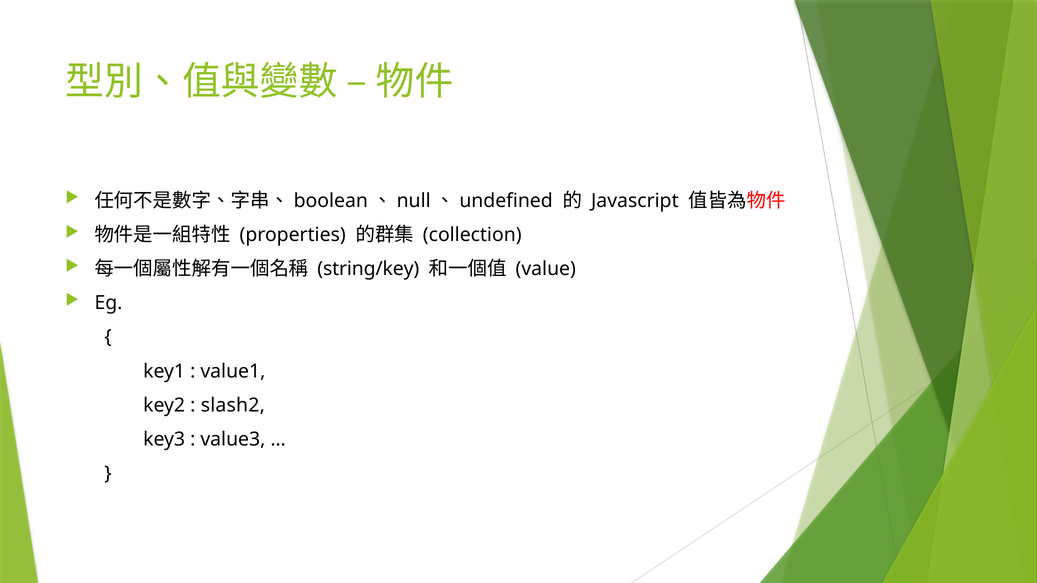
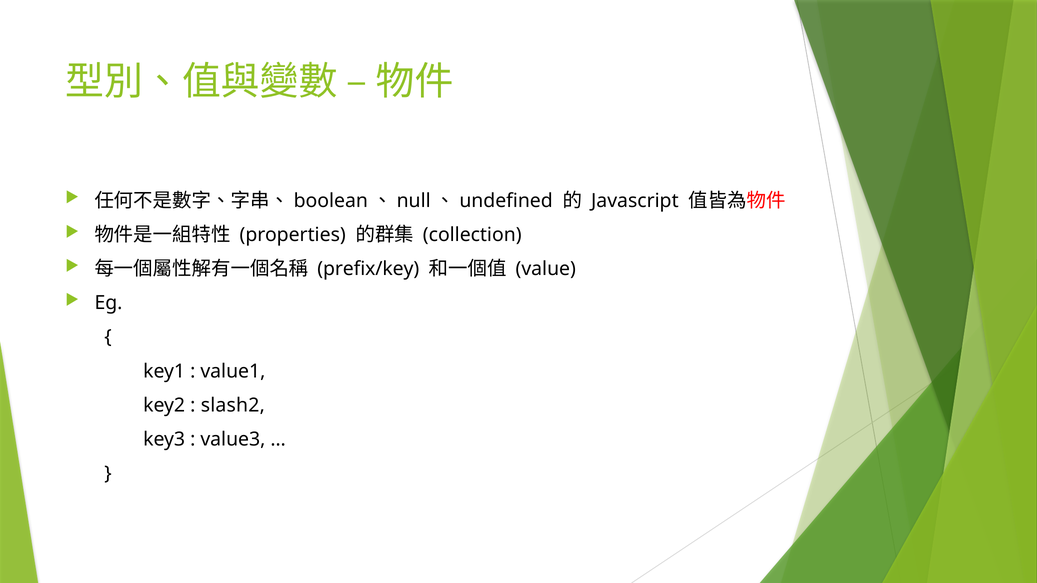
string/key: string/key -> prefix/key
